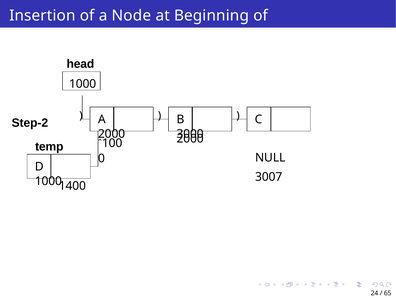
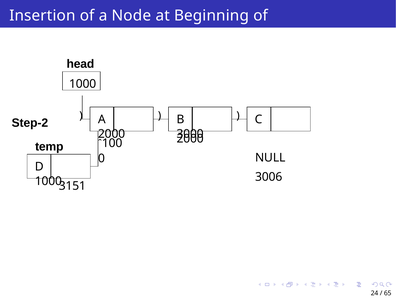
3007: 3007 -> 3006
1400: 1400 -> 3151
